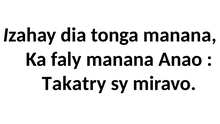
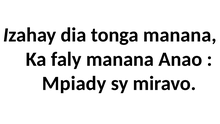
Takatry: Takatry -> Mpiady
